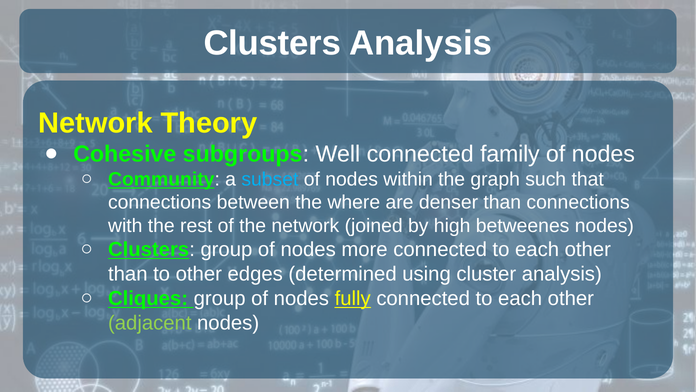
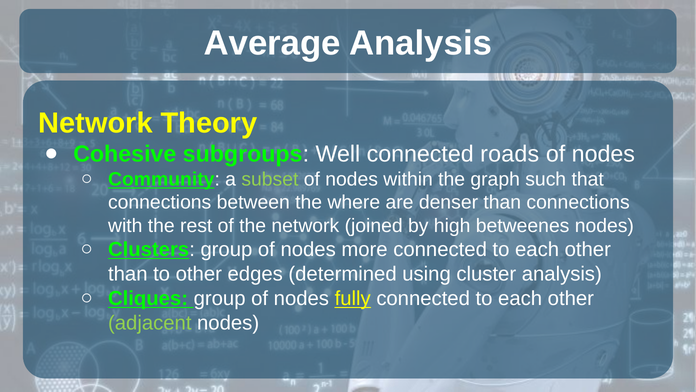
Clusters at (272, 43): Clusters -> Average
family: family -> roads
subset colour: light blue -> light green
